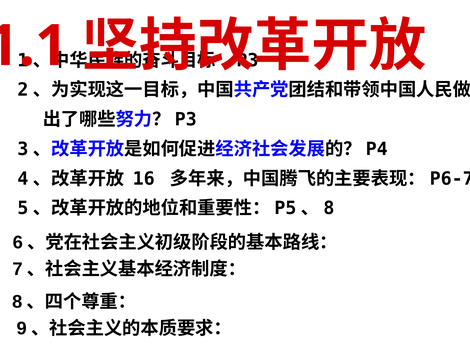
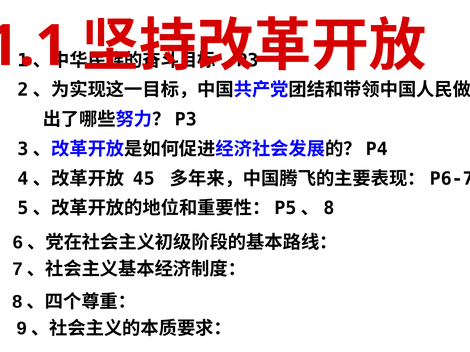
16: 16 -> 45
